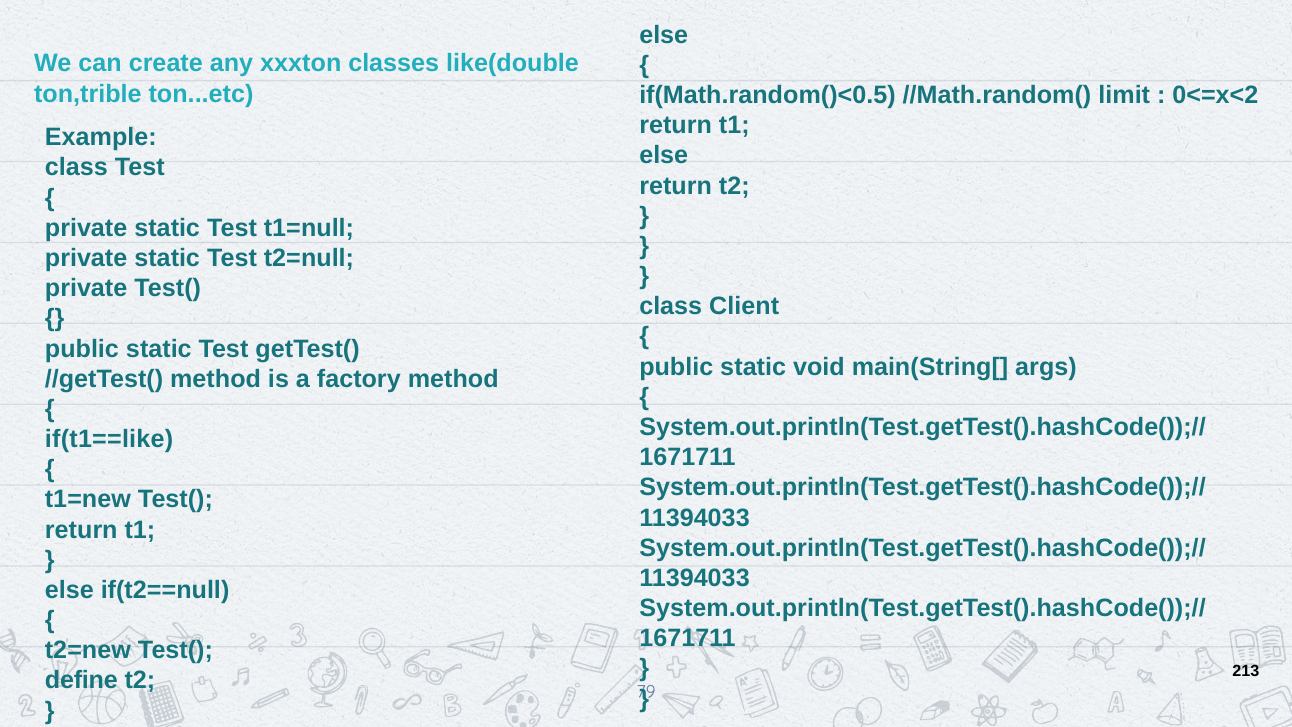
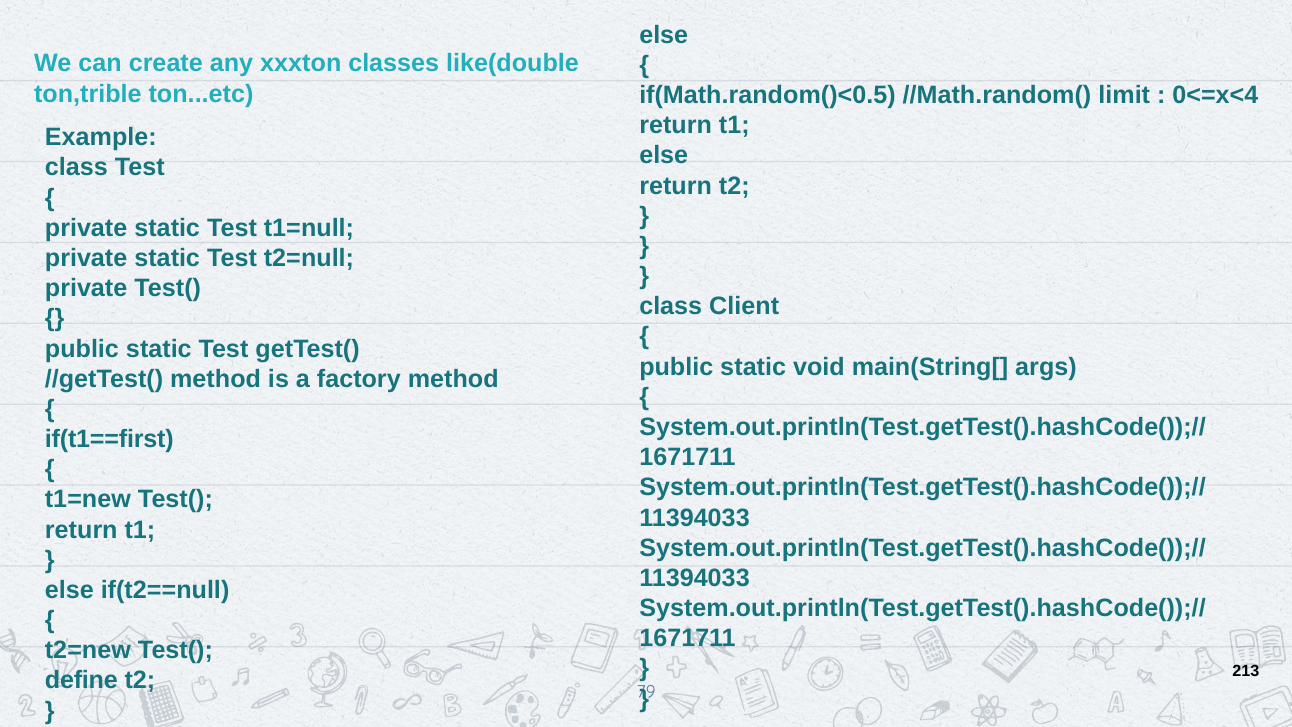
0<=x<2: 0<=x<2 -> 0<=x<4
if(t1==like: if(t1==like -> if(t1==first
